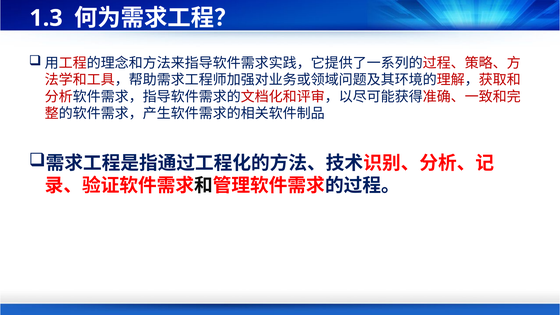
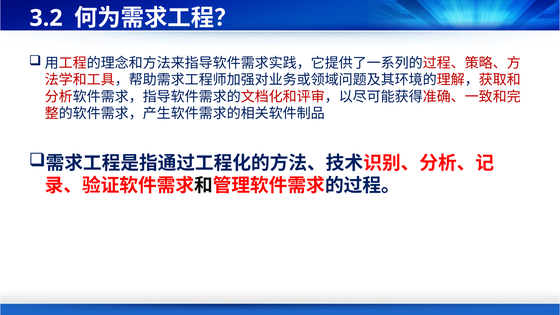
1.3: 1.3 -> 3.2
